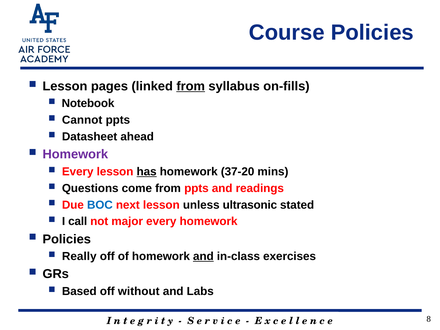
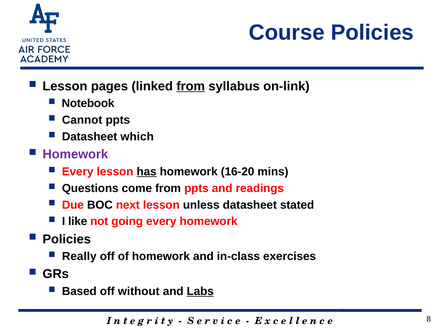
on-fills: on-fills -> on-link
ahead: ahead -> which
37-20: 37-20 -> 16-20
BOC colour: blue -> black
unless ultrasonic: ultrasonic -> datasheet
call: call -> like
major: major -> going
and at (203, 256) underline: present -> none
Labs underline: none -> present
